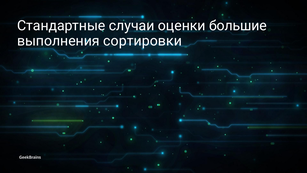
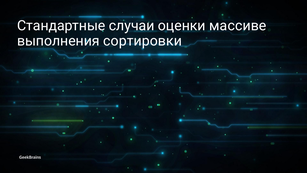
большие: большие -> массиве
